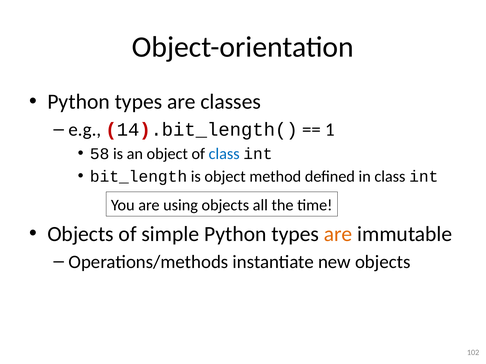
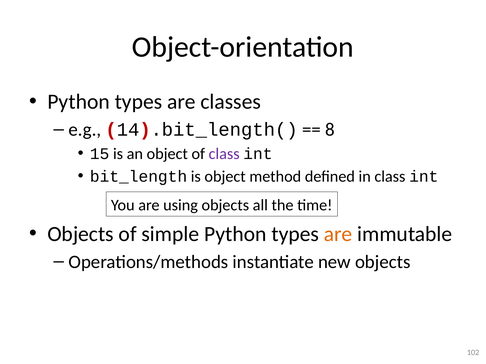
1: 1 -> 8
58: 58 -> 15
class at (224, 154) colour: blue -> purple
